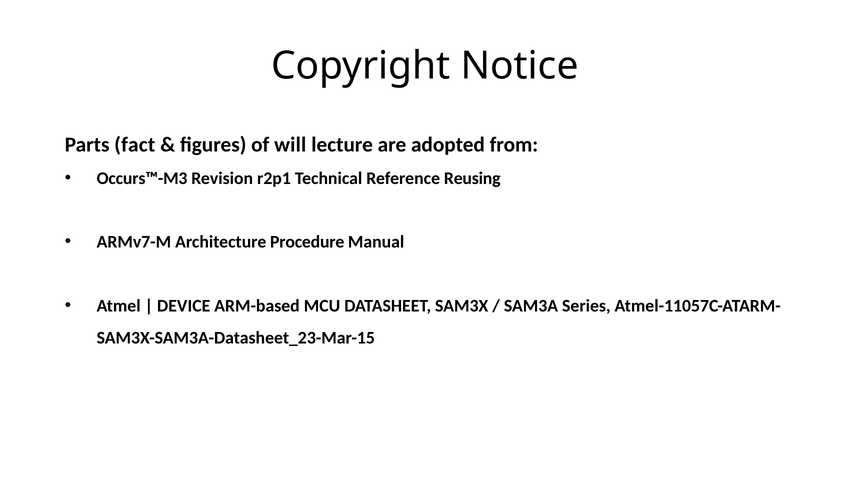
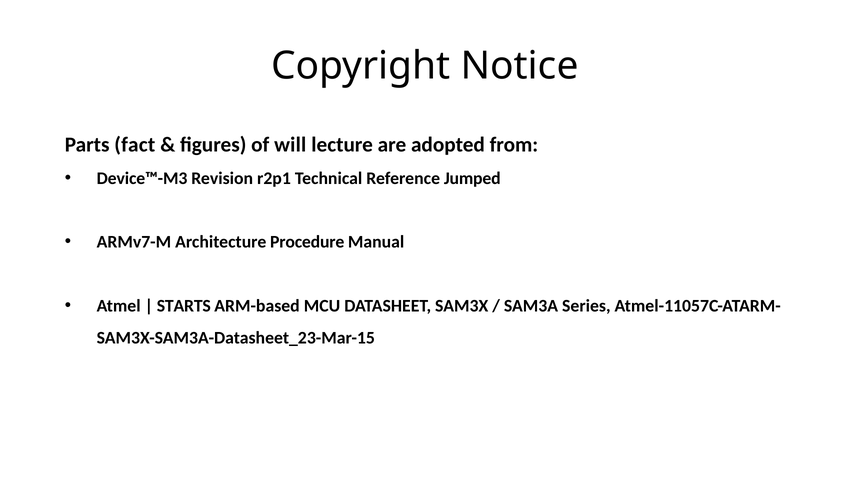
Occurs™-M3: Occurs™-M3 -> Device™-M3
Reusing: Reusing -> Jumped
DEVICE: DEVICE -> STARTS
